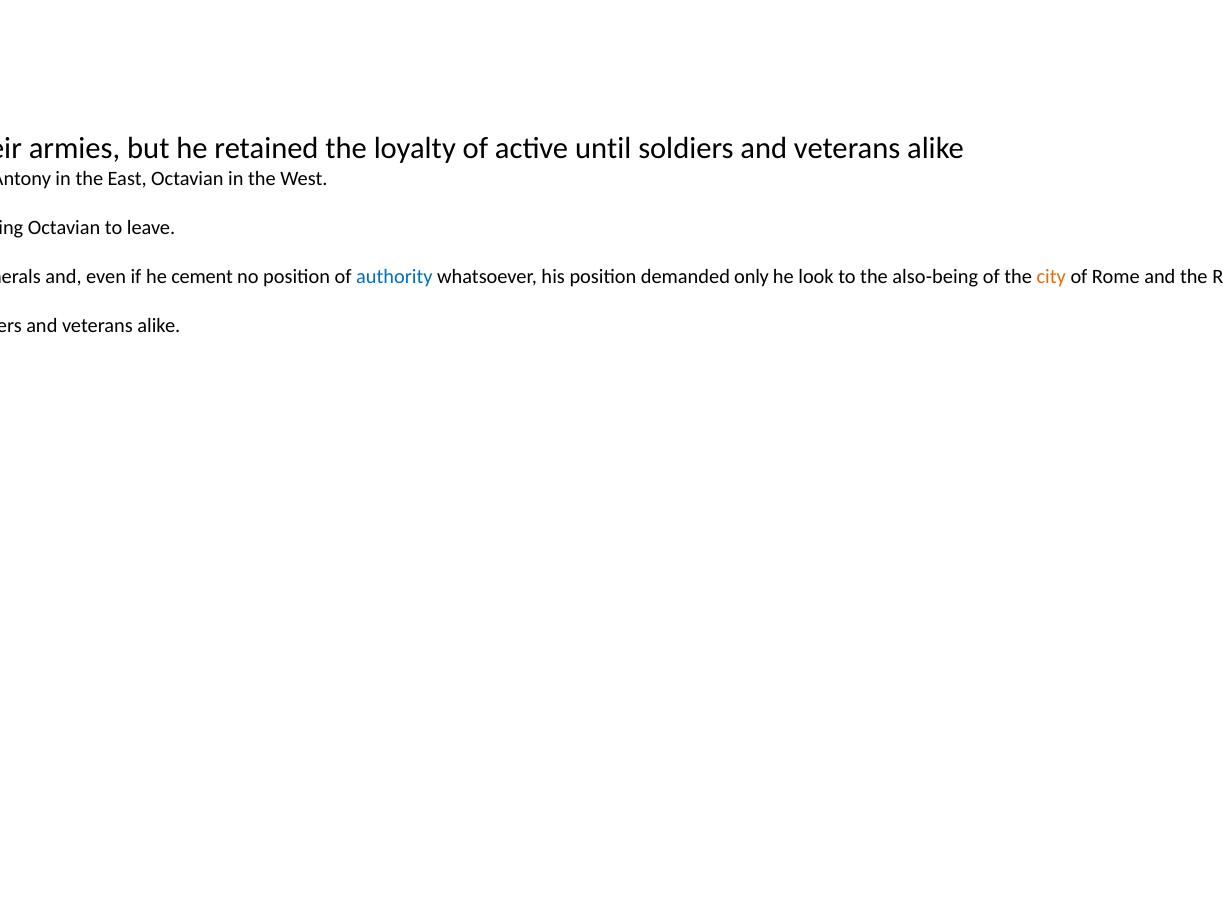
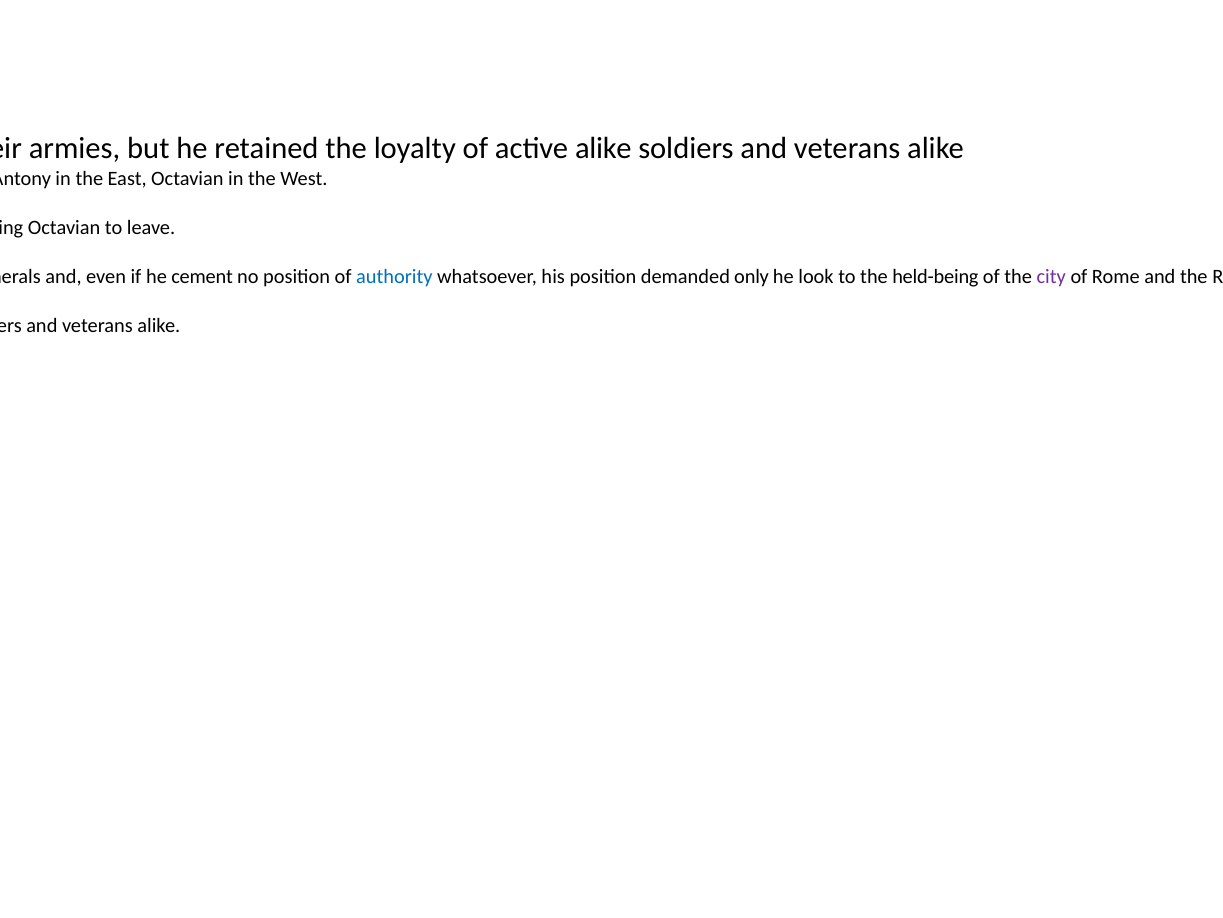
active until: until -> alike
also-being: also-being -> held-being
city colour: orange -> purple
